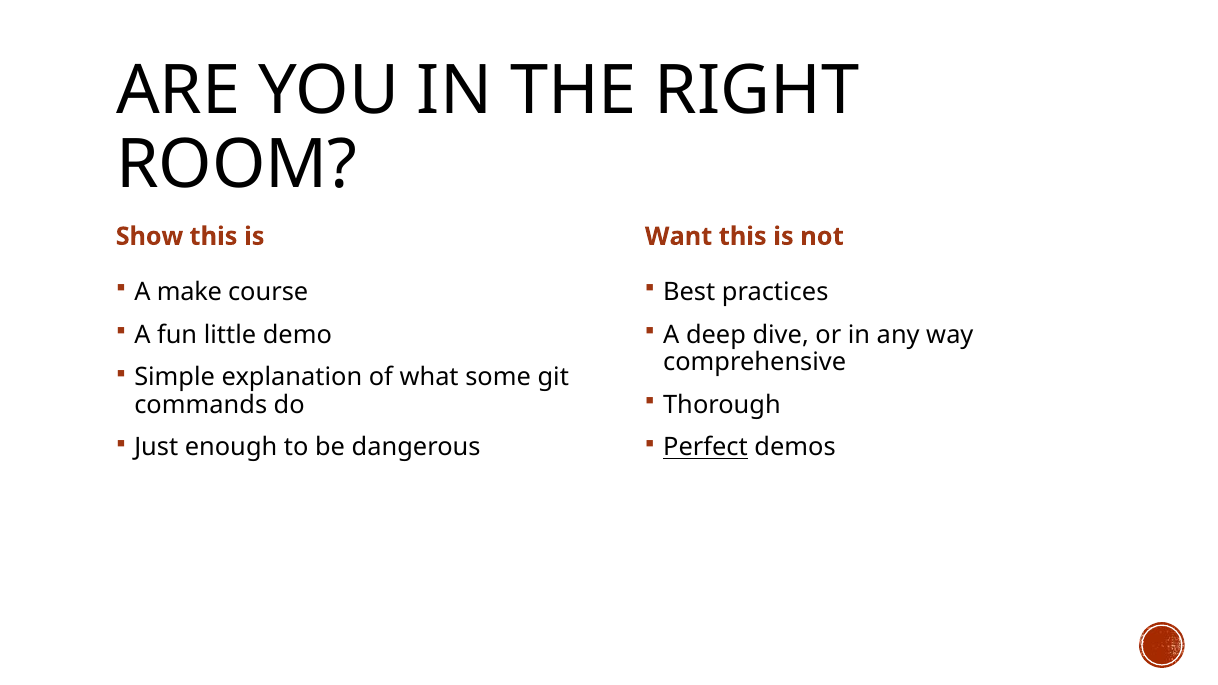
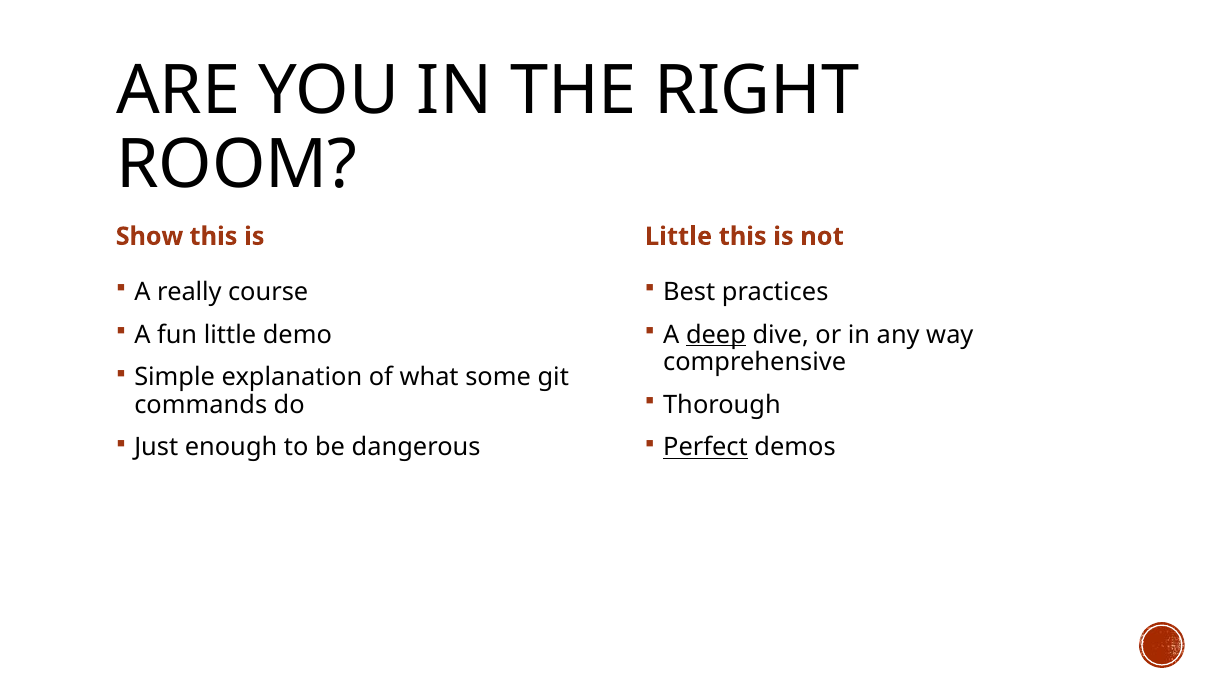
Want at (679, 236): Want -> Little
make: make -> really
deep underline: none -> present
